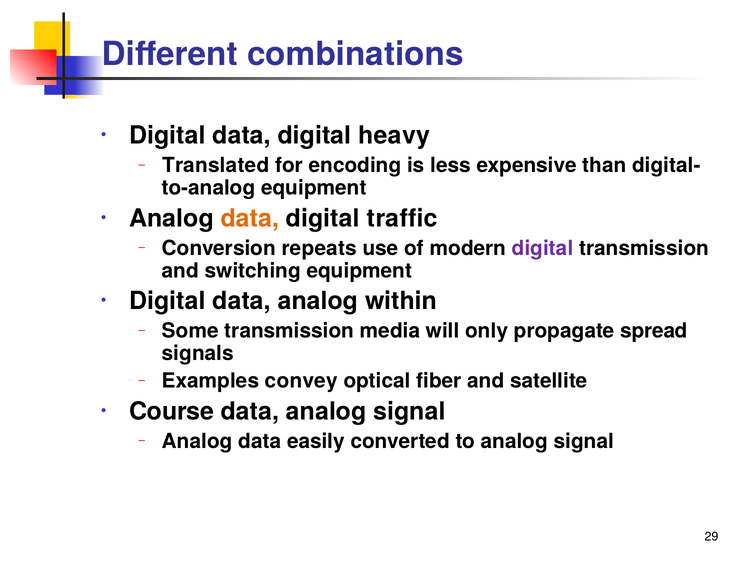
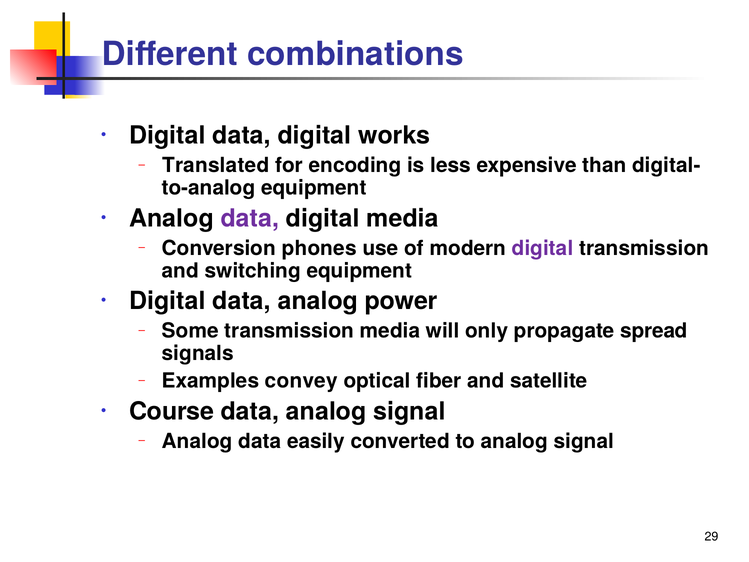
heavy: heavy -> works
data at (250, 218) colour: orange -> purple
digital traffic: traffic -> media
repeats: repeats -> phones
within: within -> power
